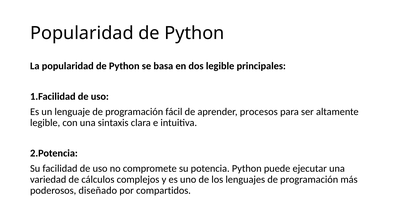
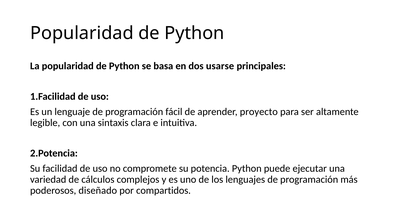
dos legible: legible -> usarse
procesos: procesos -> proyecto
